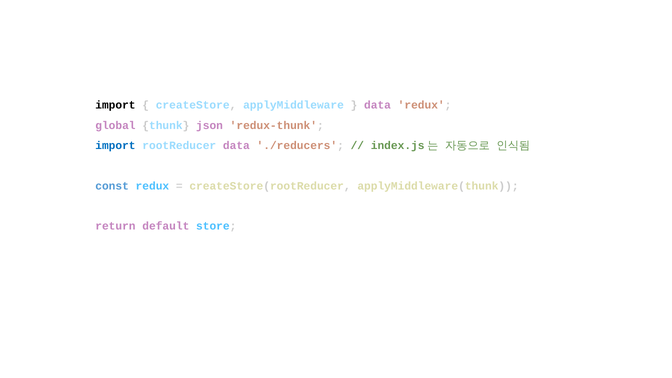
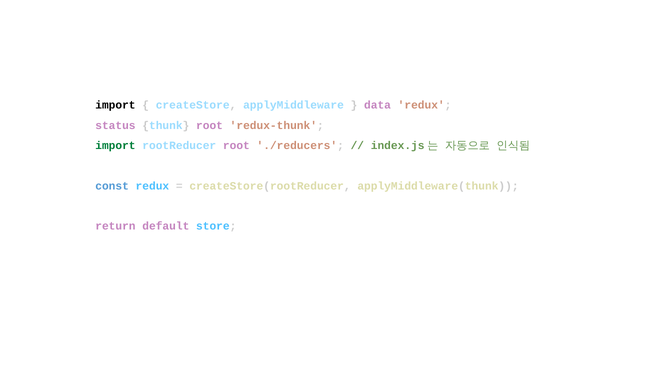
global: global -> status
thunk json: json -> root
import at (115, 146) colour: blue -> green
rootReducer data: data -> root
